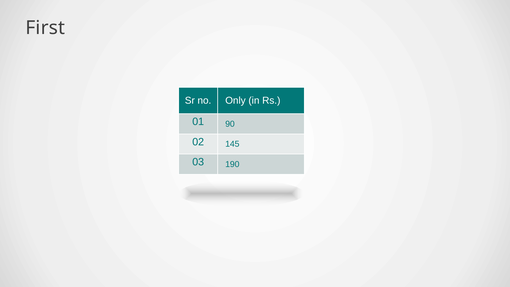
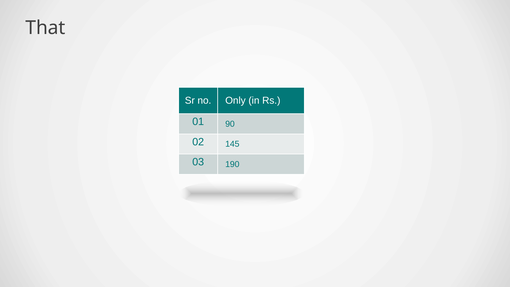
First: First -> That
